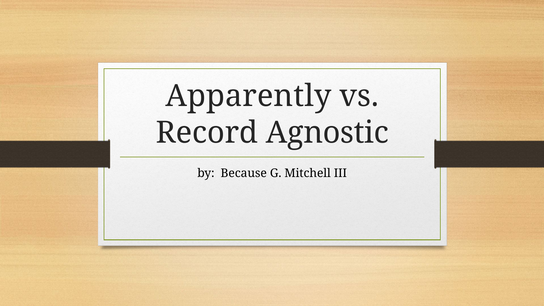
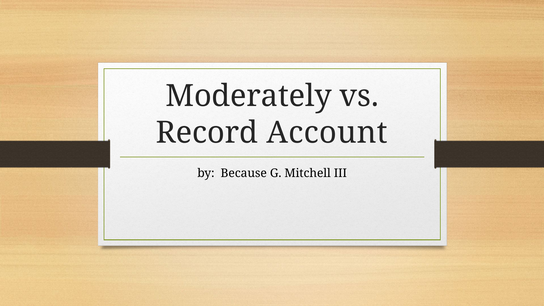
Apparently: Apparently -> Moderately
Agnostic: Agnostic -> Account
